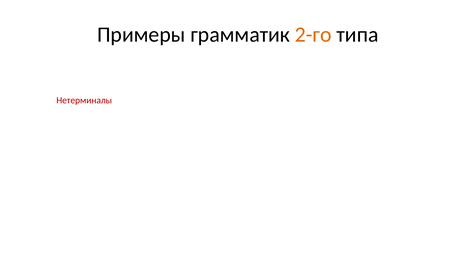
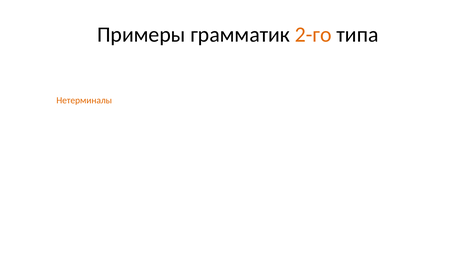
Нетерминалы at (84, 100) colour: red -> orange
